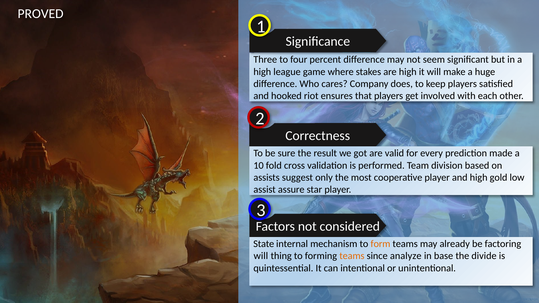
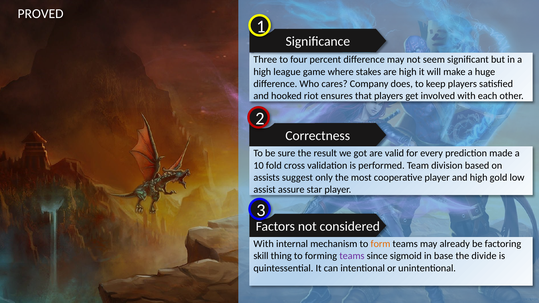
State at (264, 244): State -> With
will at (261, 256): will -> skill
teams at (352, 256) colour: orange -> purple
analyze: analyze -> sigmoid
